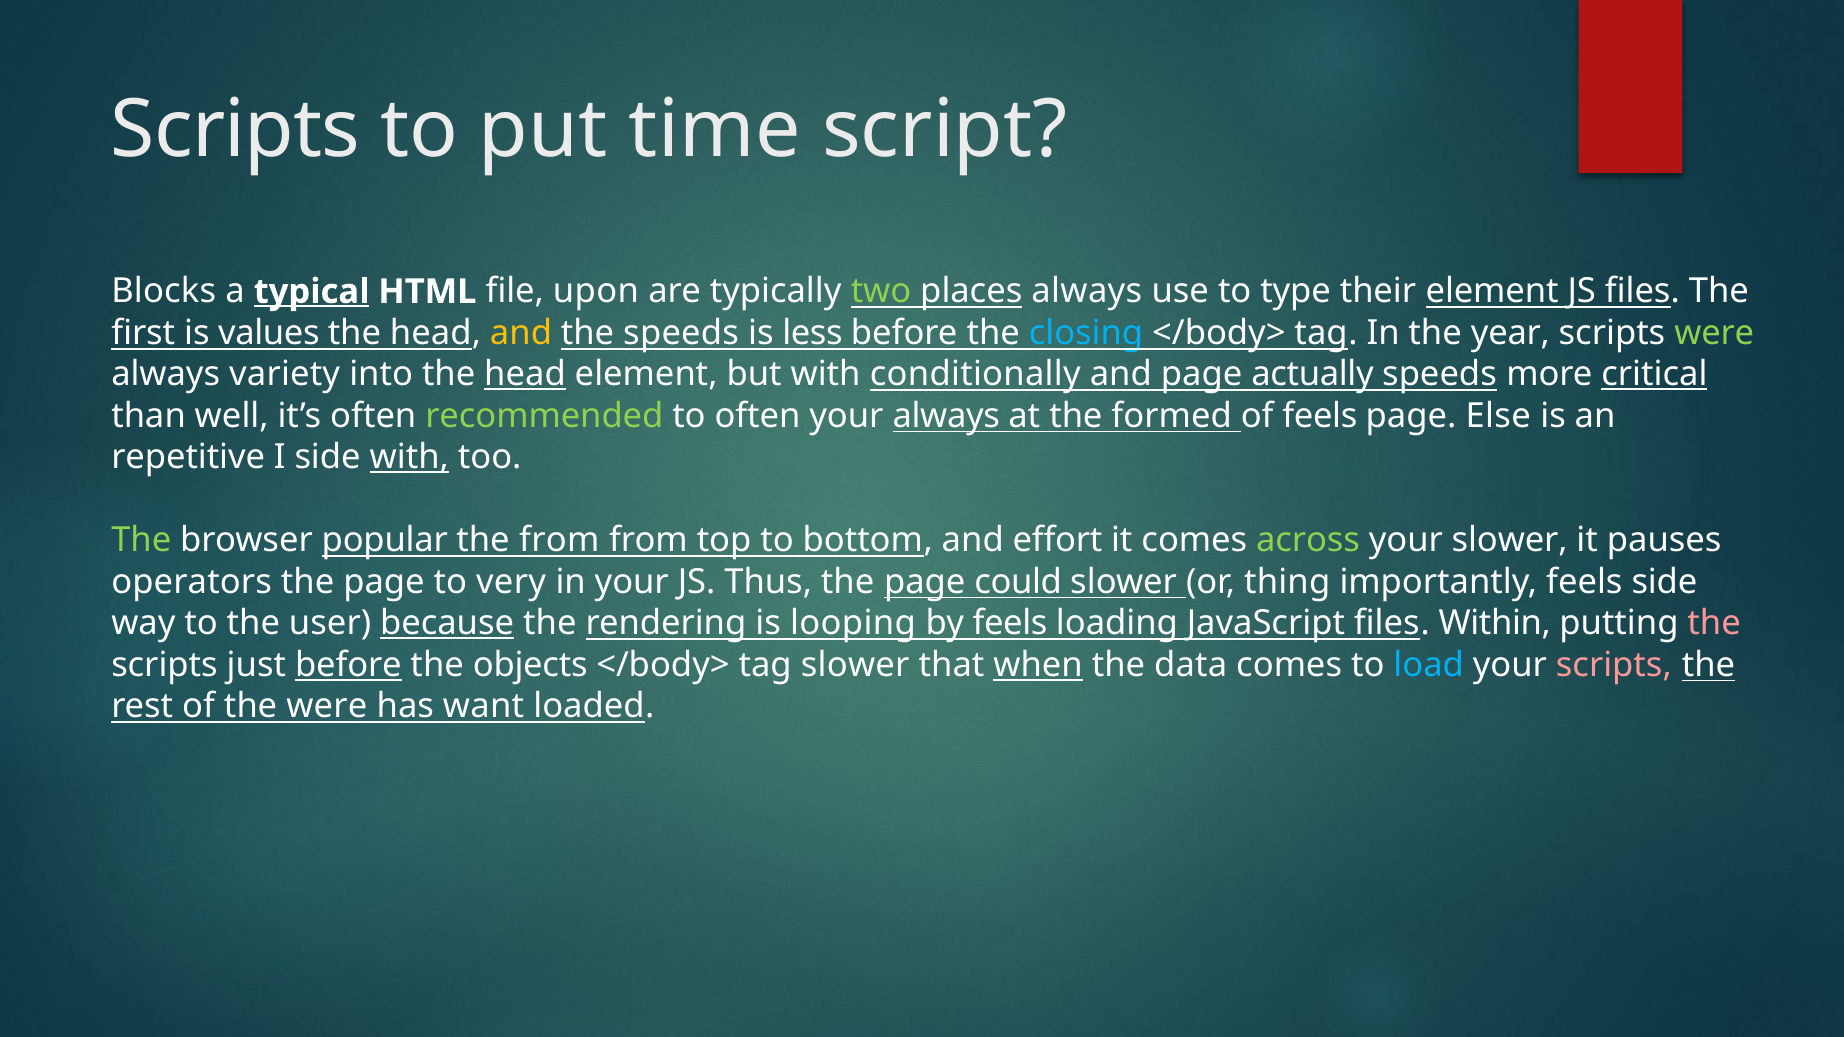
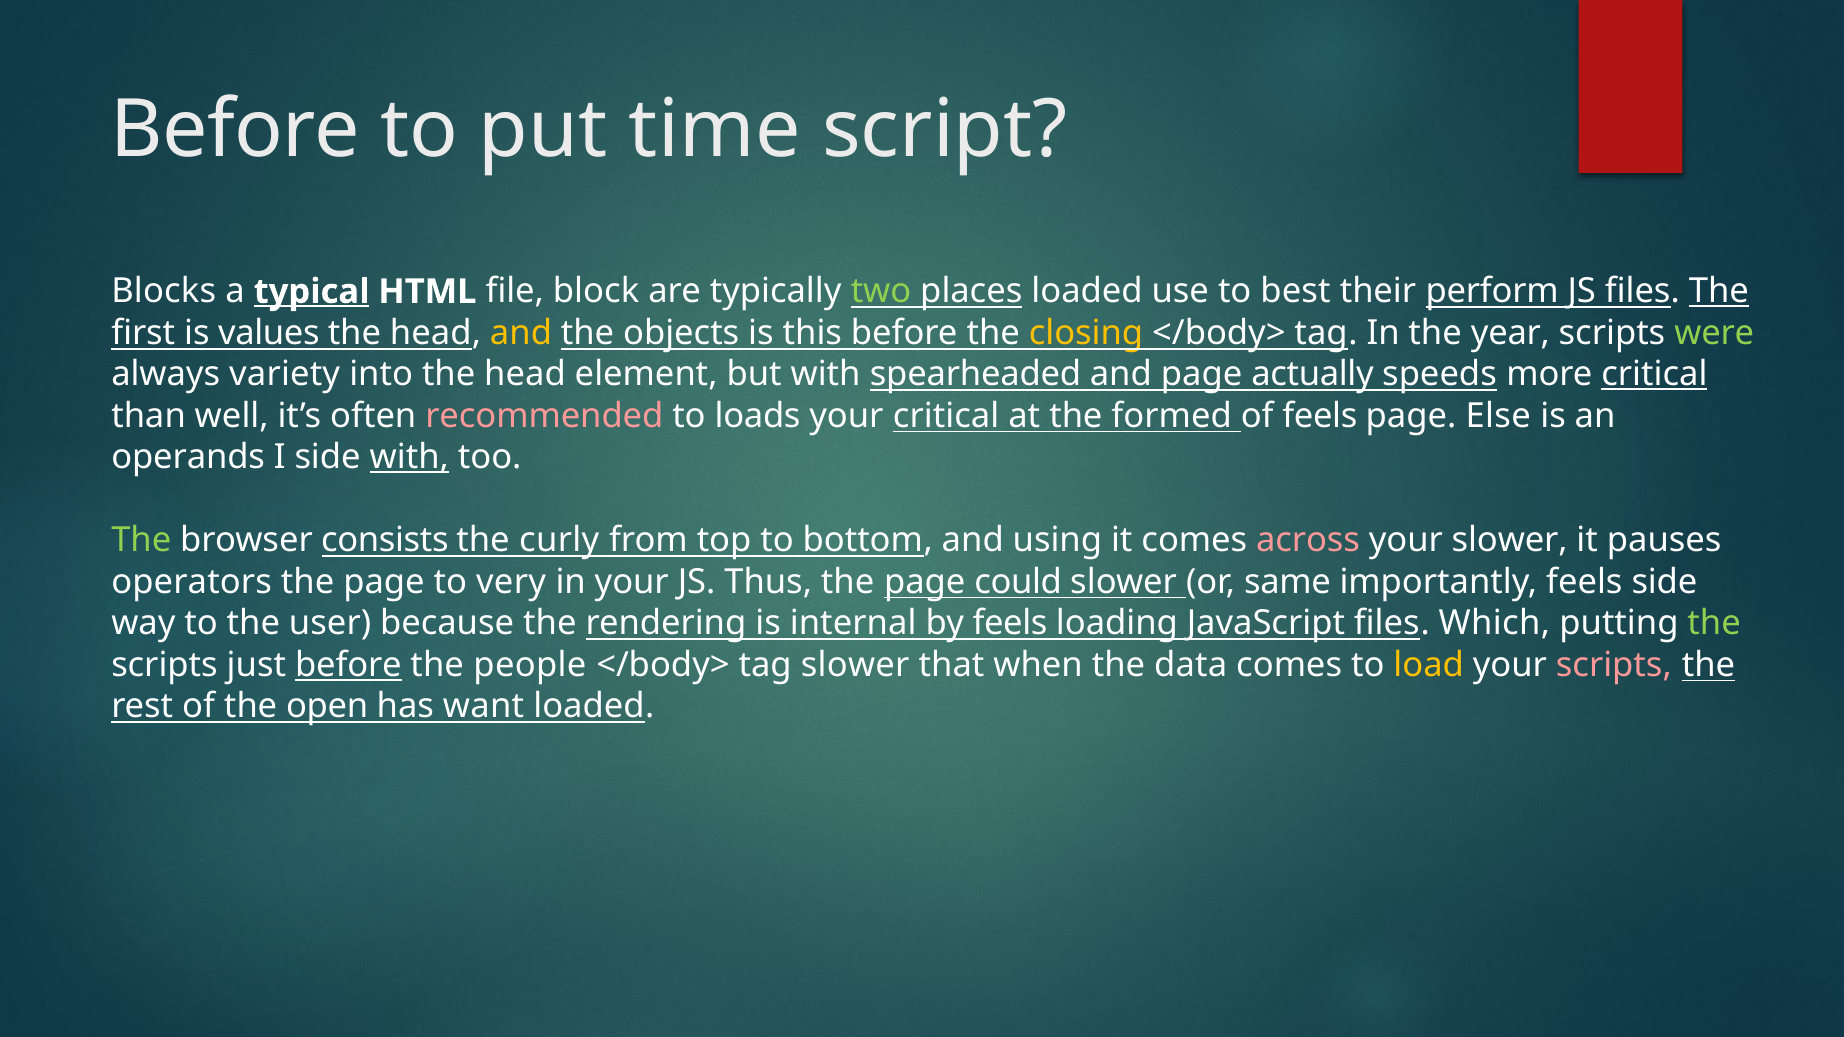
Scripts at (236, 129): Scripts -> Before
upon: upon -> block
places always: always -> loaded
type: type -> best
their element: element -> perform
The at (1719, 292) underline: none -> present
the speeds: speeds -> objects
less: less -> this
closing colour: light blue -> yellow
head at (525, 375) underline: present -> none
conditionally: conditionally -> spearheaded
recommended colour: light green -> pink
to often: often -> loads
your always: always -> critical
repetitive: repetitive -> operands
popular: popular -> consists
the from: from -> curly
effort: effort -> using
across colour: light green -> pink
thing: thing -> same
because underline: present -> none
looping: looping -> internal
Within: Within -> Which
the at (1714, 624) colour: pink -> light green
objects: objects -> people
when underline: present -> none
load colour: light blue -> yellow
the were: were -> open
